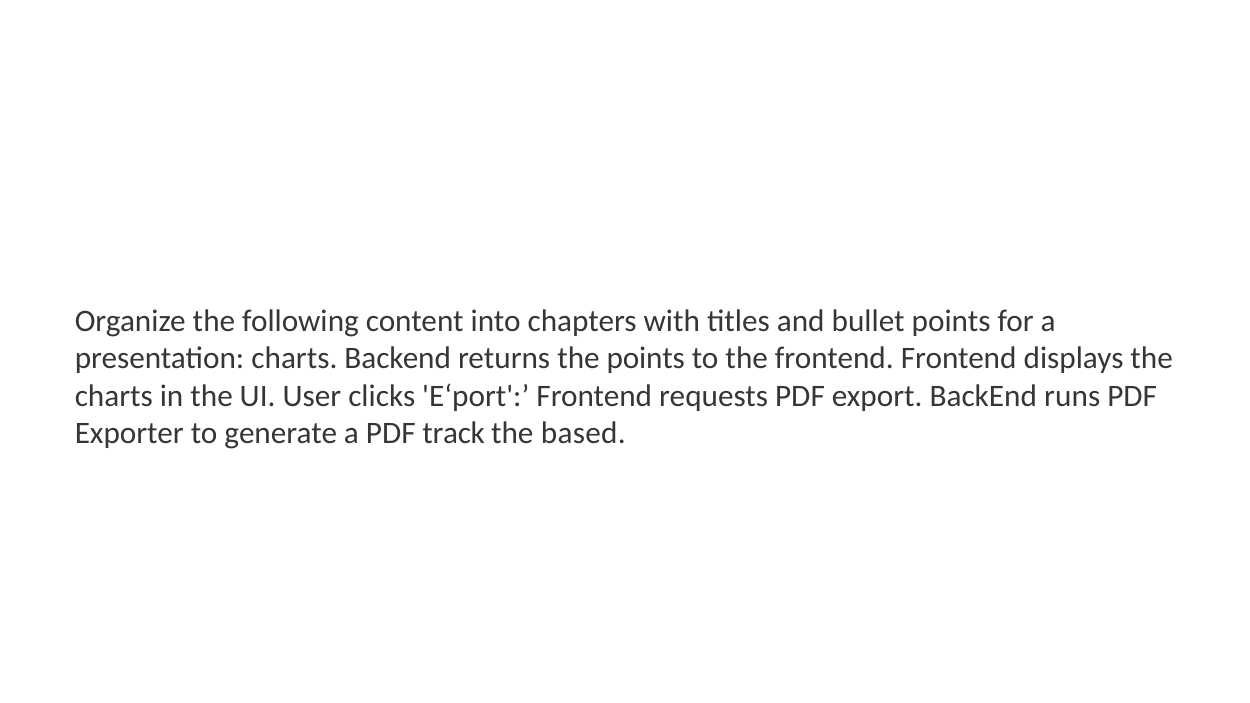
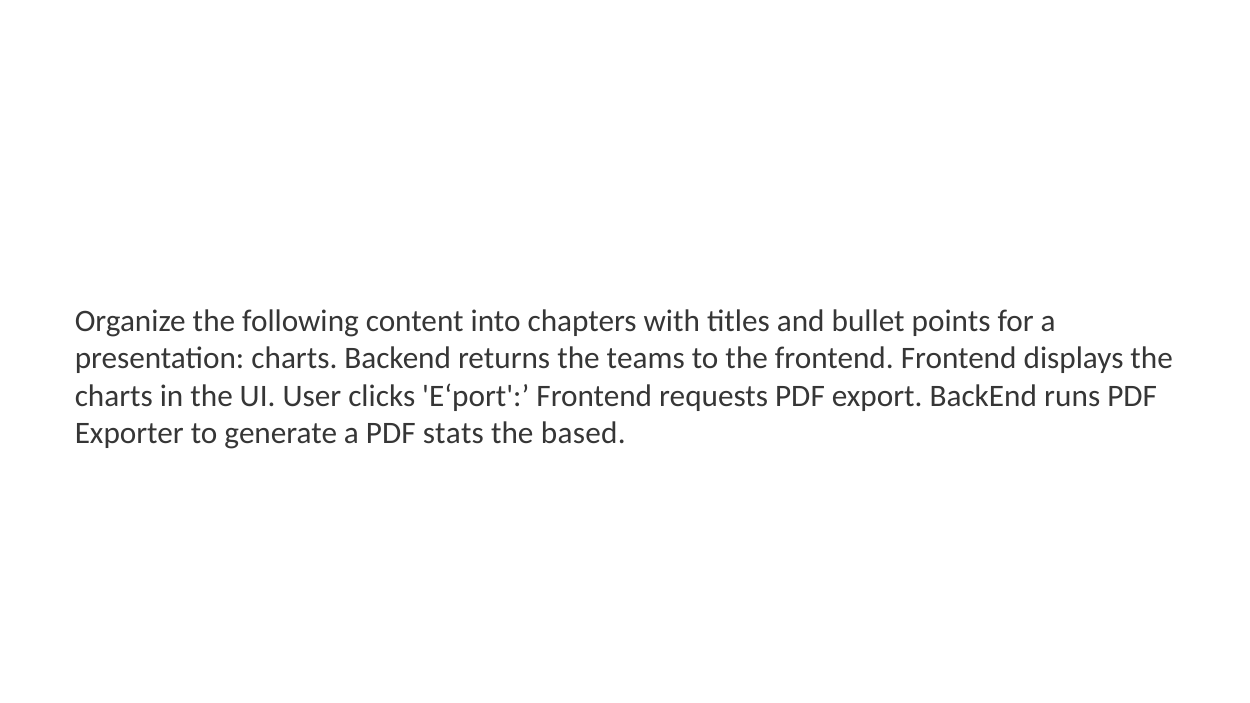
the points: points -> teams
track: track -> stats
